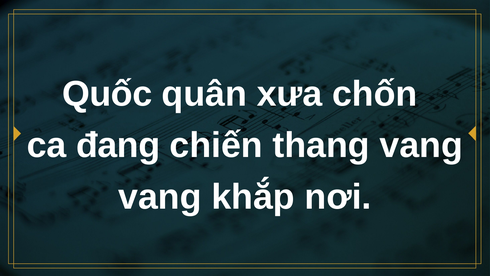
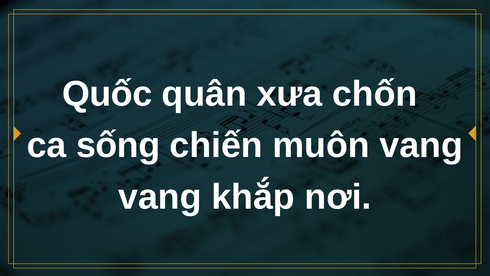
đang: đang -> sống
thang: thang -> muôn
